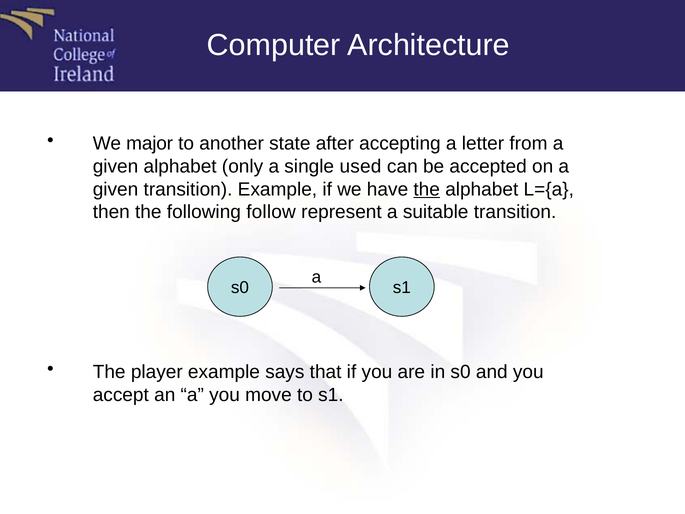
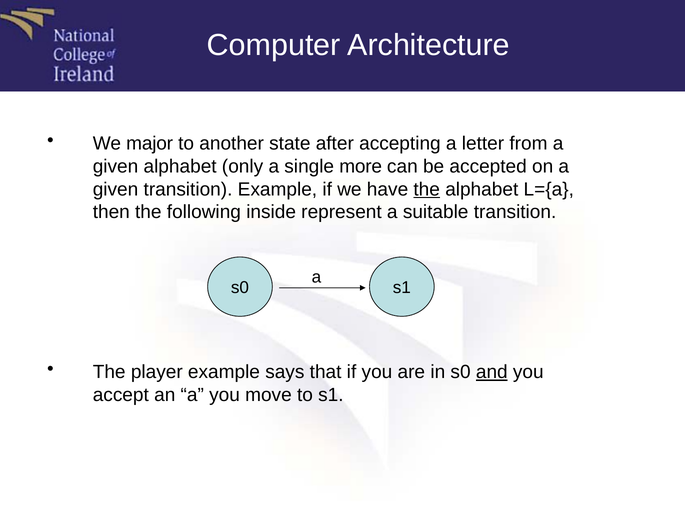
used: used -> more
follow: follow -> inside
and underline: none -> present
